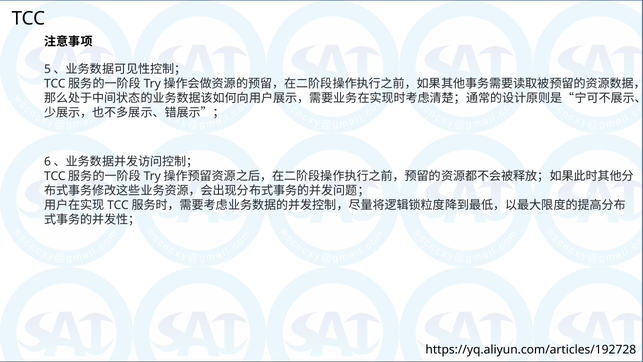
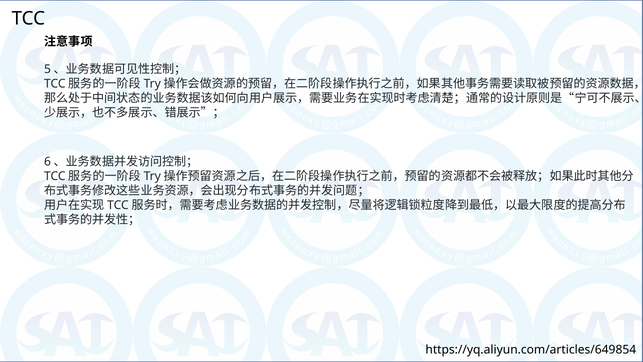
https://yq.aliyun.com/articles/192728: https://yq.aliyun.com/articles/192728 -> https://yq.aliyun.com/articles/649854
